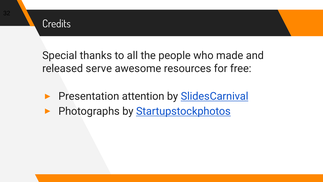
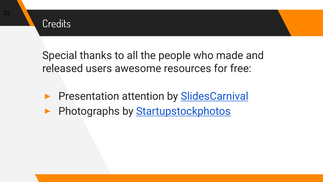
serve: serve -> users
